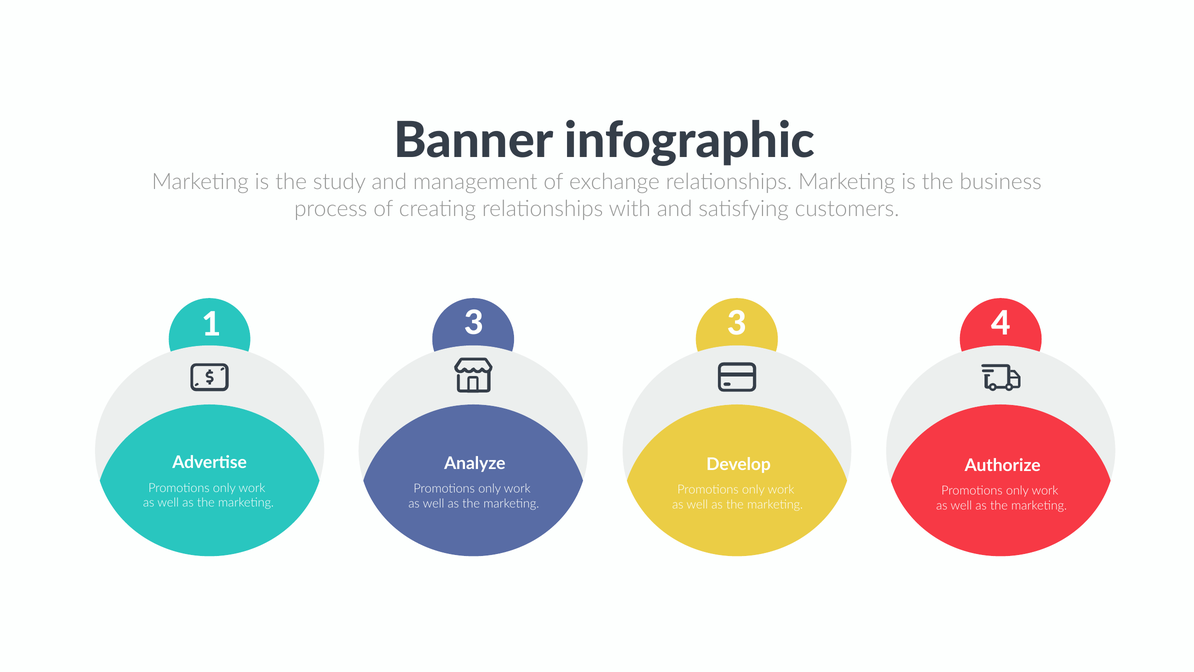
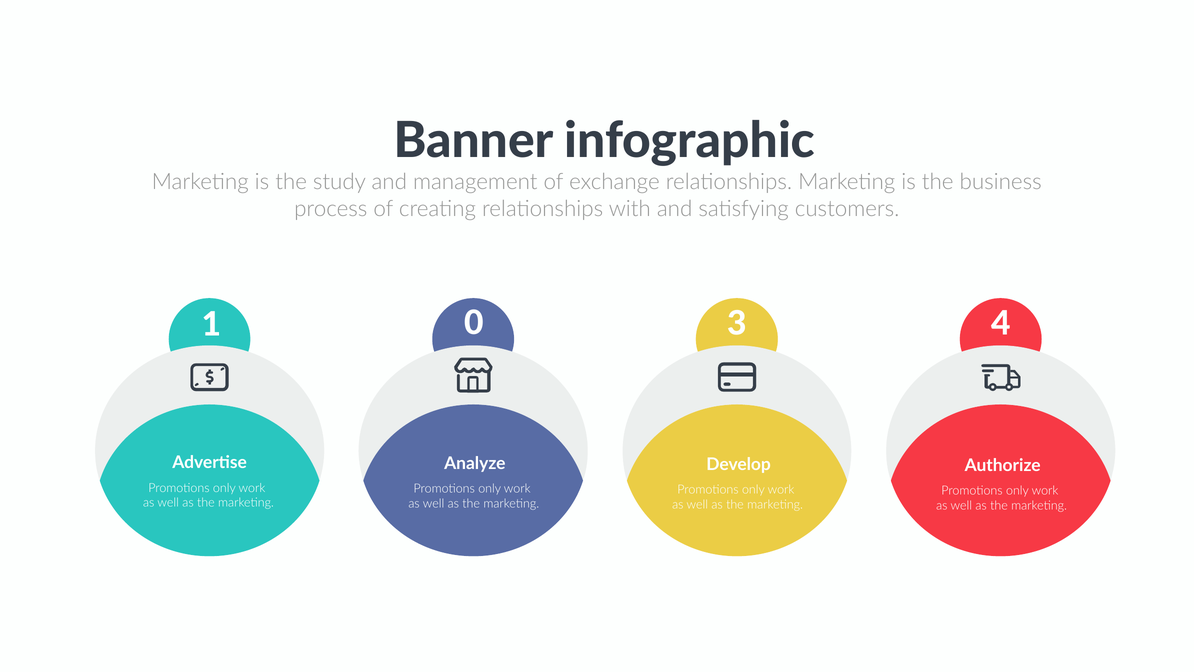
1 3: 3 -> 0
